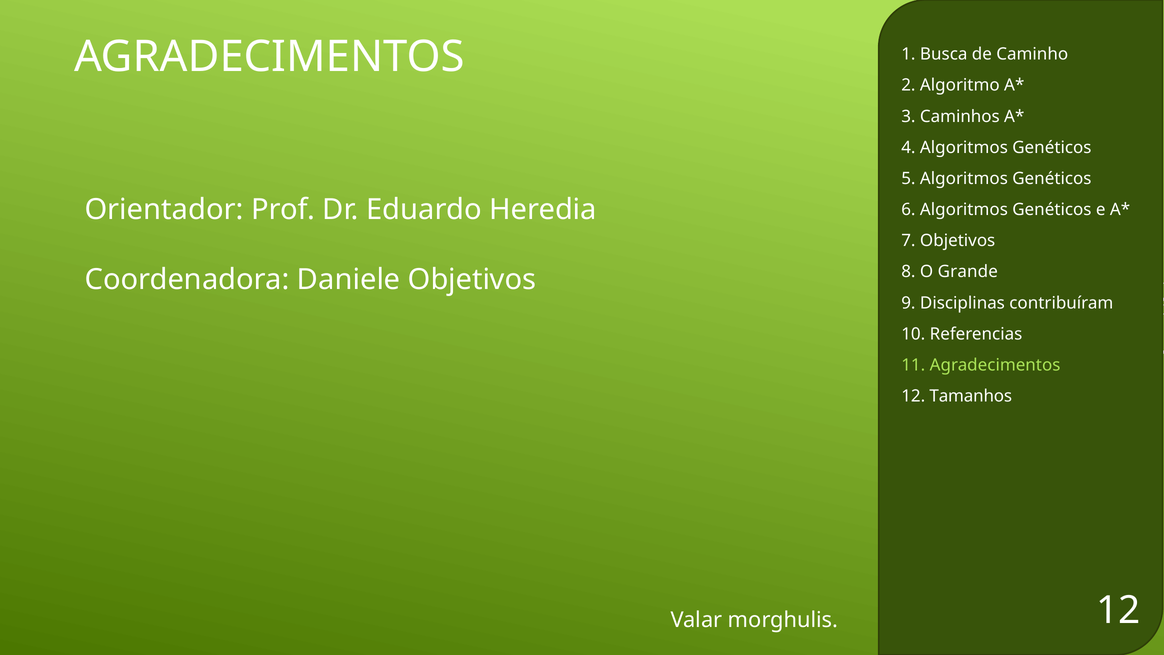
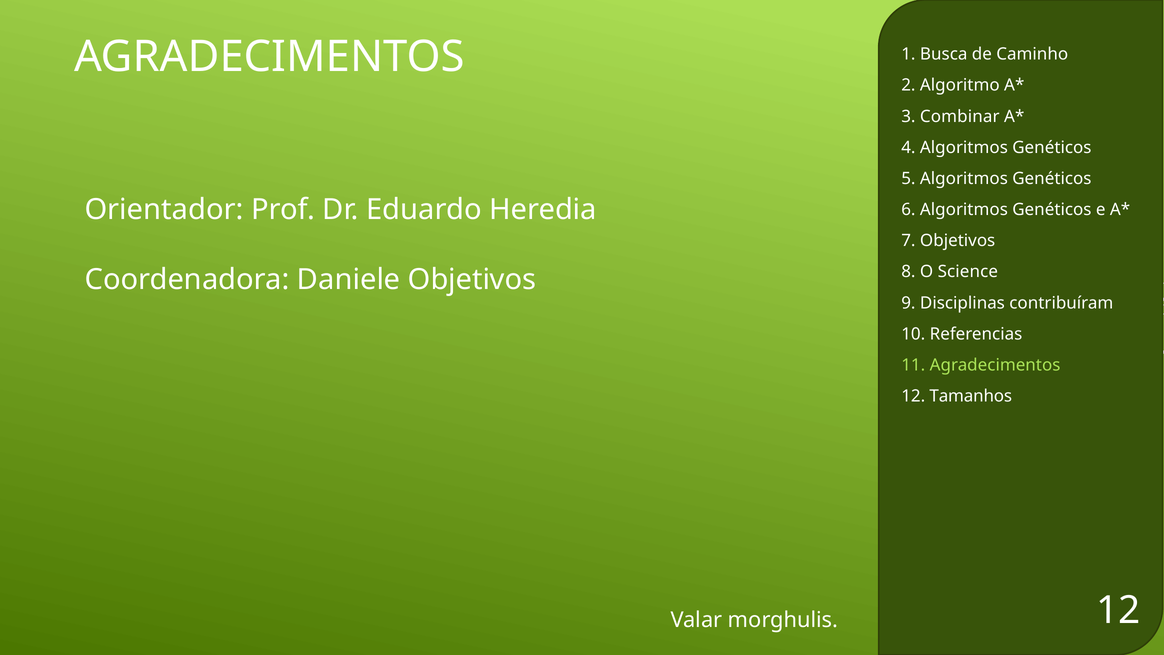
Caminhos: Caminhos -> Combinar
Grande: Grande -> Science
